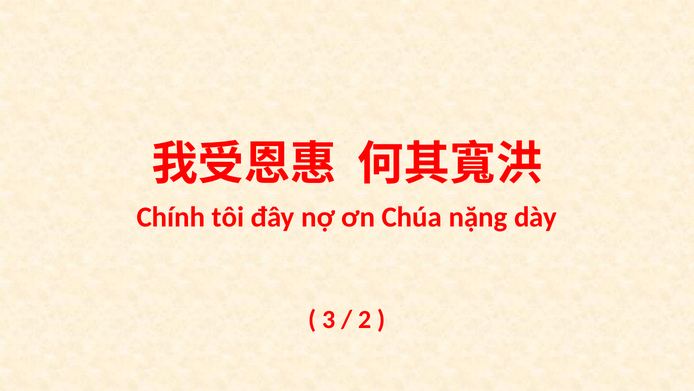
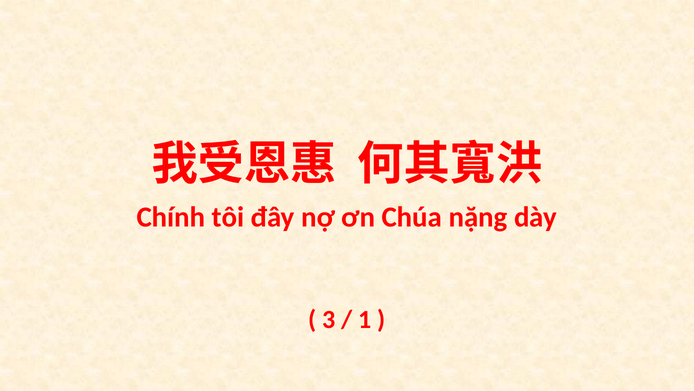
2: 2 -> 1
